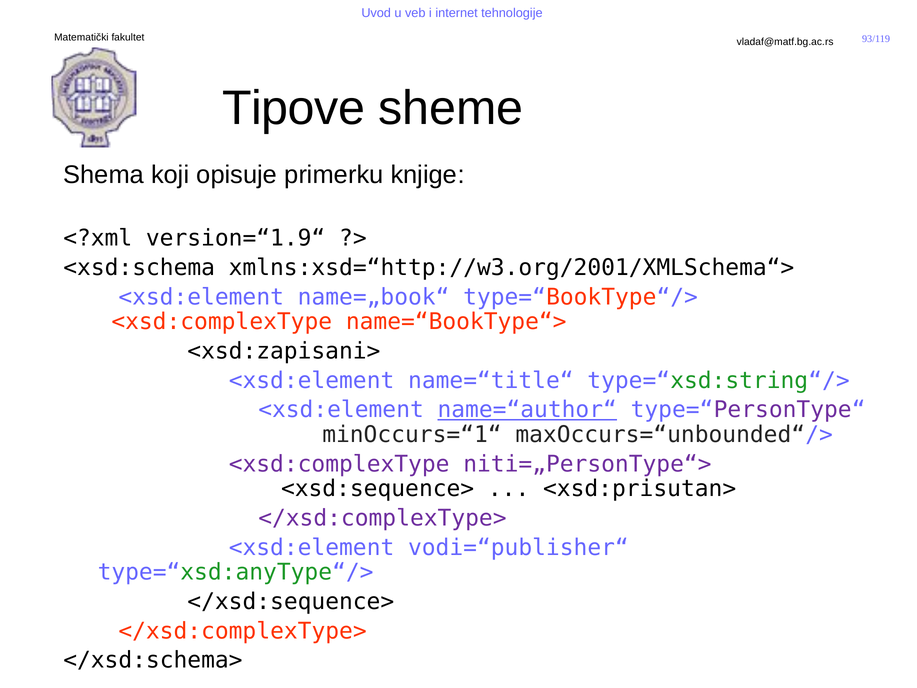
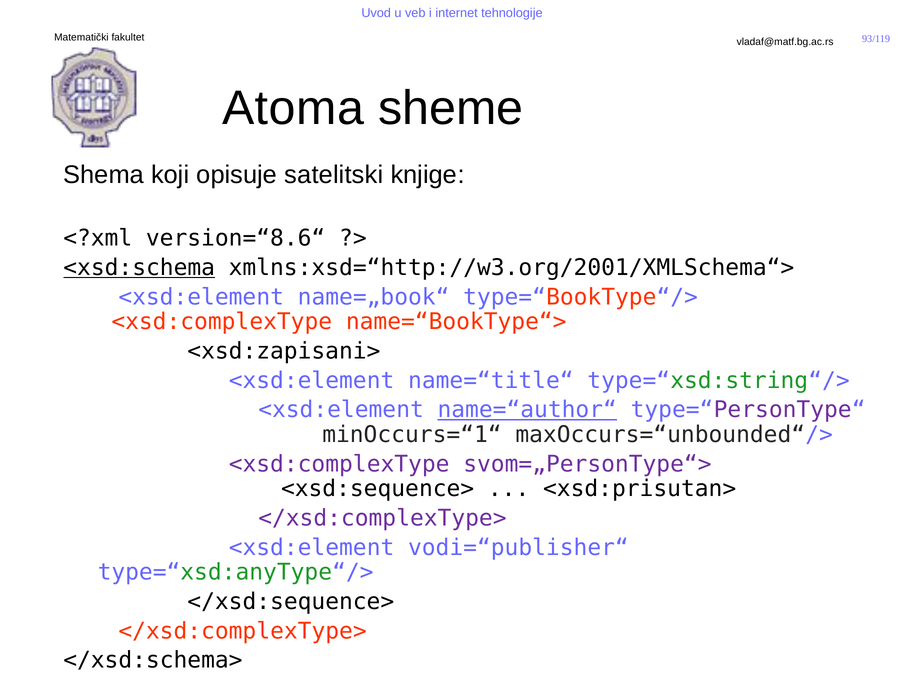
Tipove: Tipove -> Atoma
primerku: primerku -> satelitski
version=“1.9“: version=“1.9“ -> version=“8.6“
<xsd:schema underline: none -> present
niti=„PersonType“>: niti=„PersonType“> -> svom=„PersonType“>
